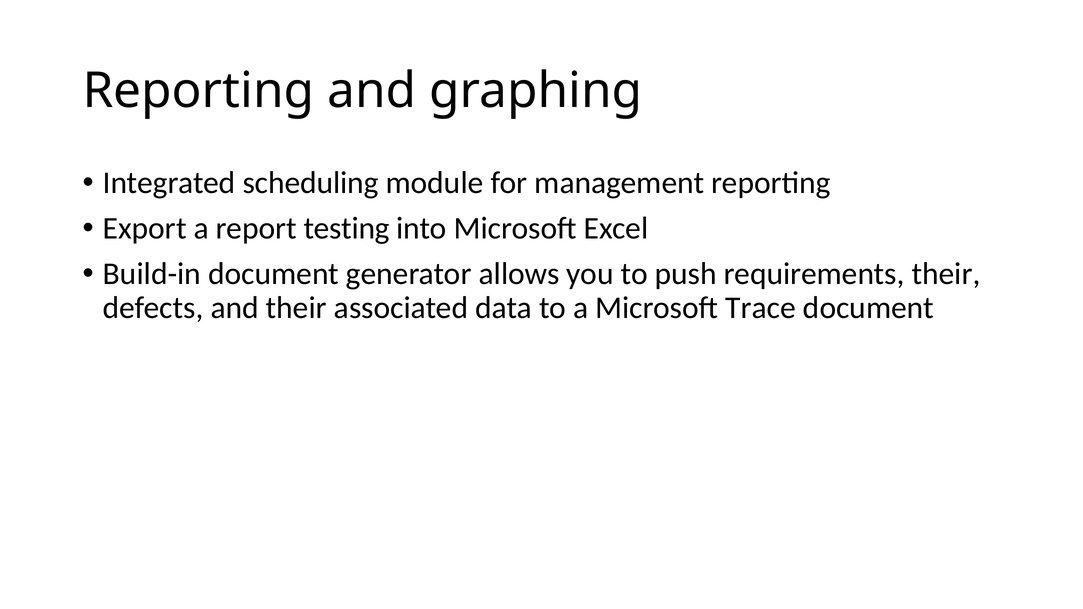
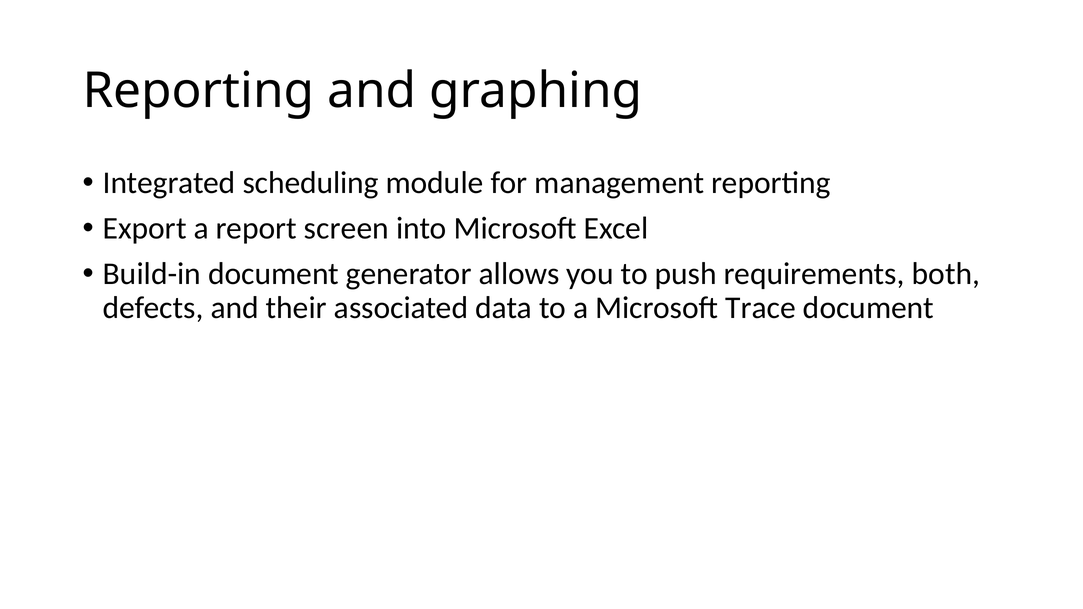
testing: testing -> screen
requirements their: their -> both
